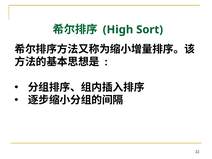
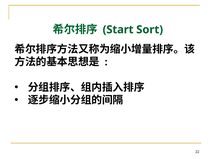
High: High -> Start
